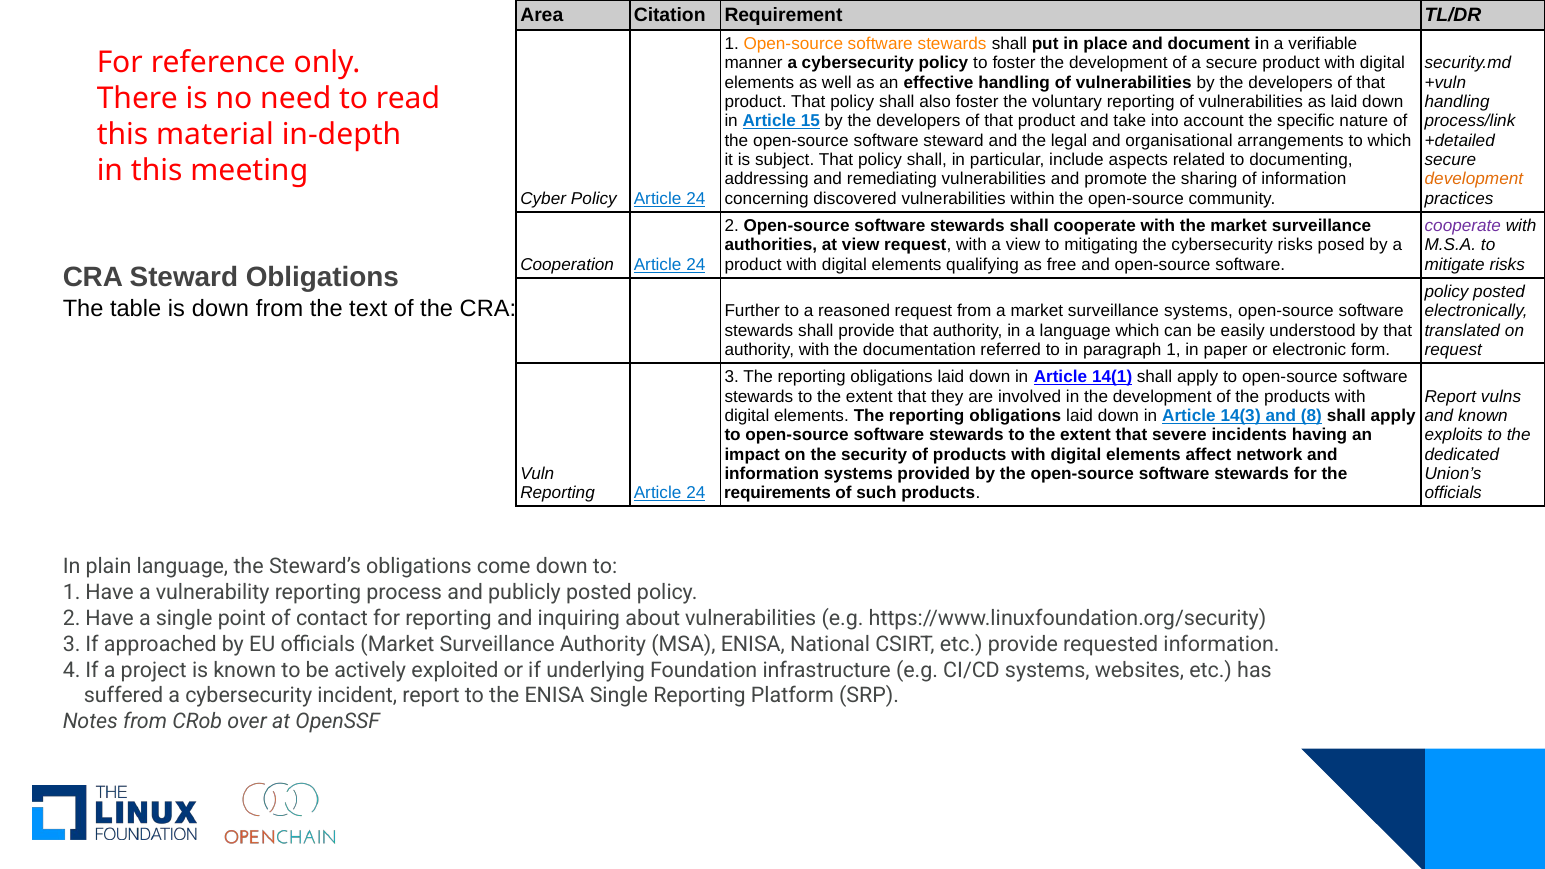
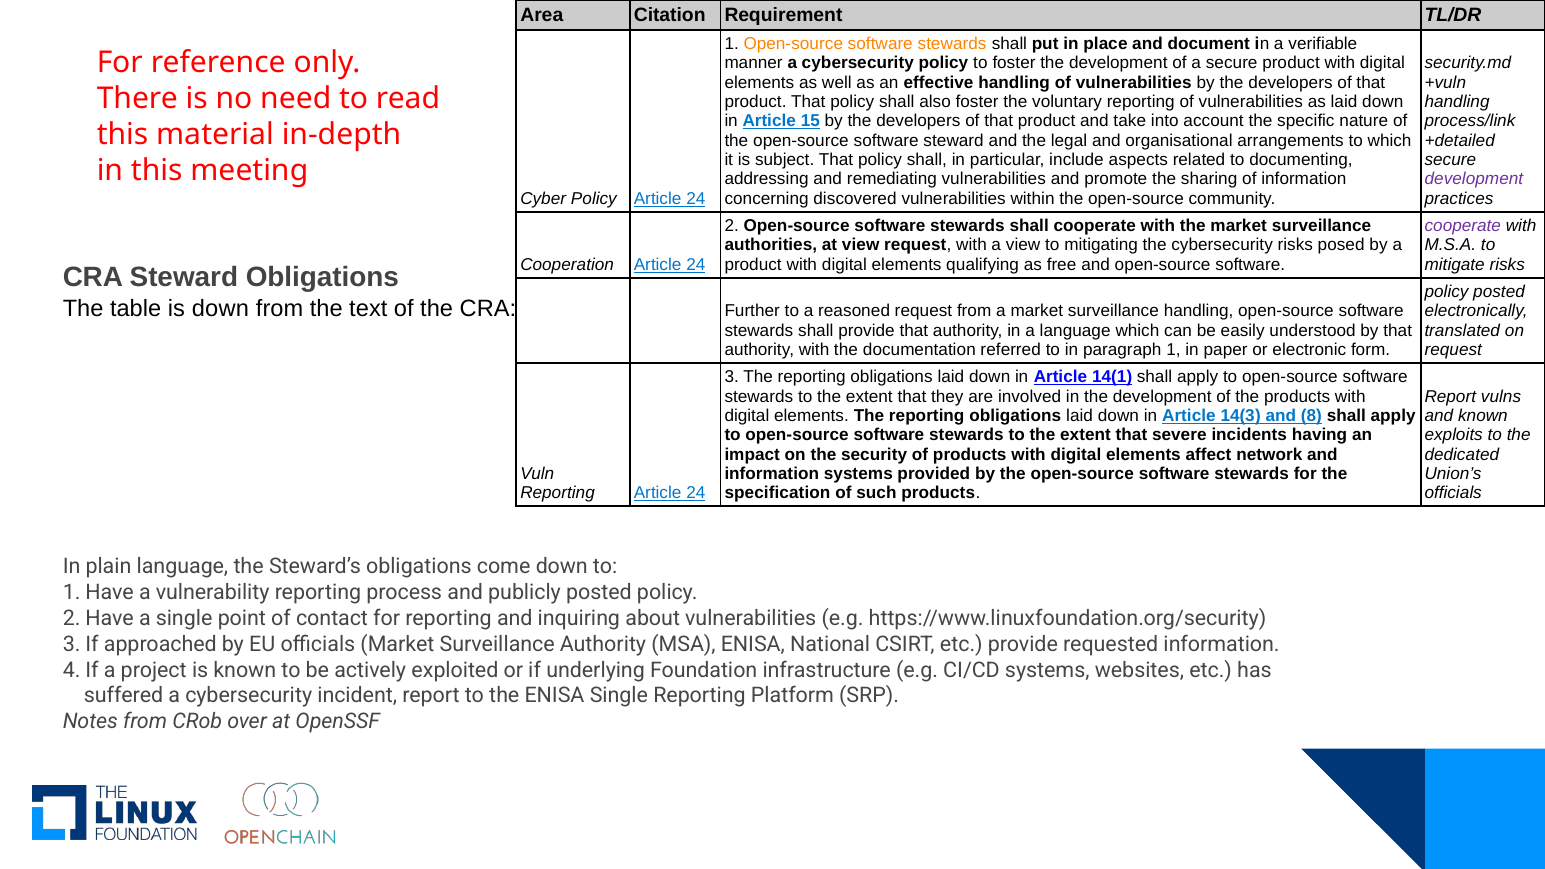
development at (1474, 179) colour: orange -> purple
surveillance systems: systems -> handling
requirements: requirements -> specification
